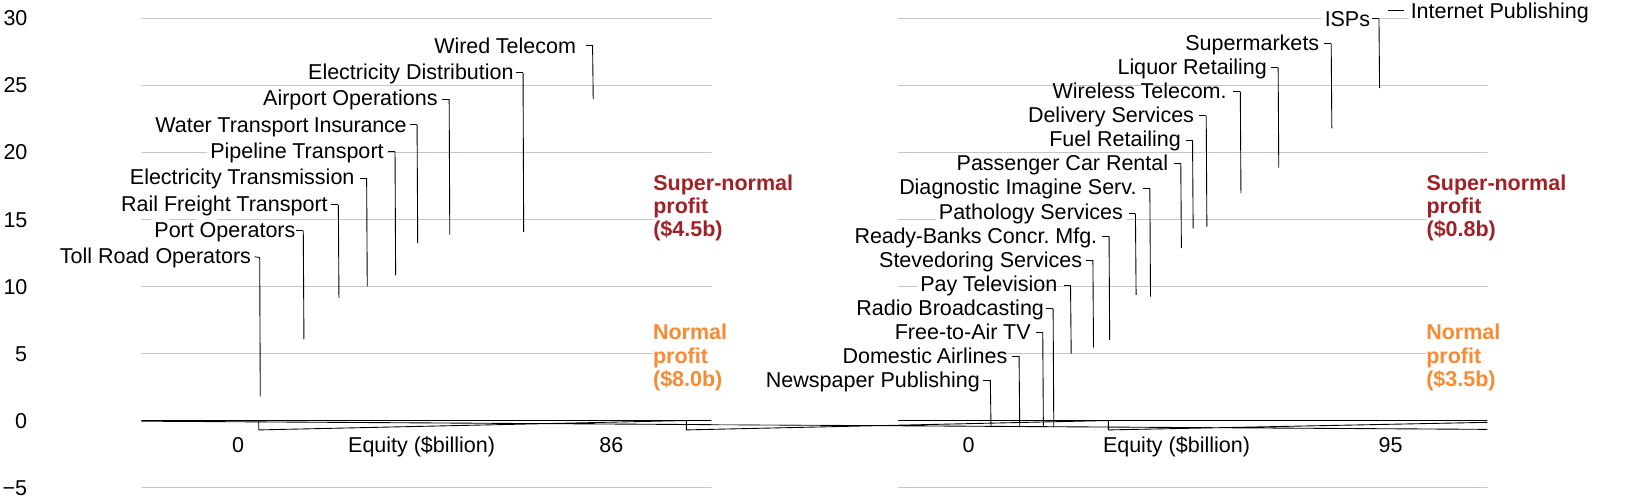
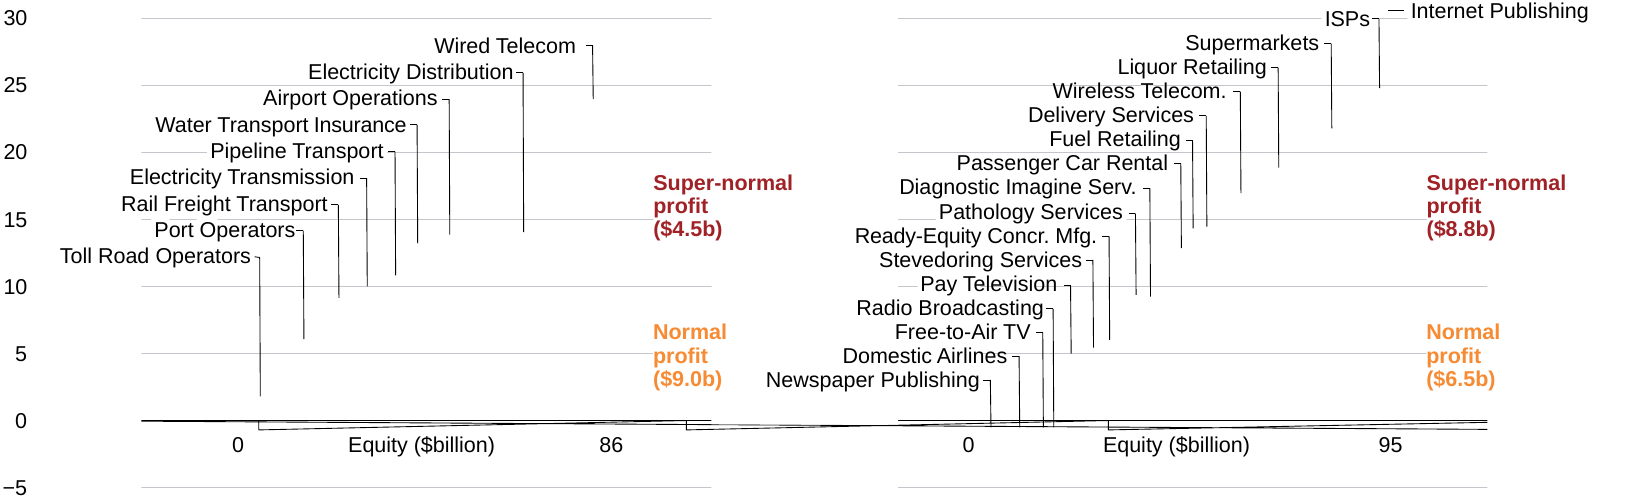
$0.8b: $0.8b -> $8.8b
Ready-Banks: Ready-Banks -> Ready-Equity
$8.0b: $8.0b -> $9.0b
$3.5b: $3.5b -> $6.5b
